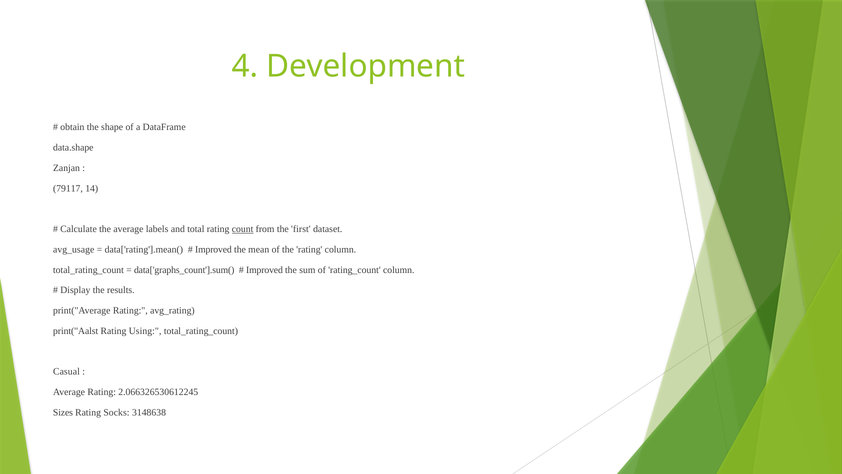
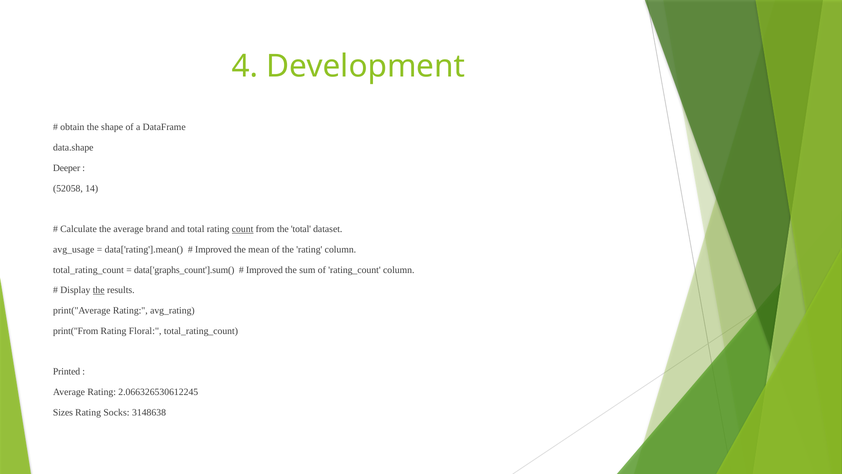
Zanjan: Zanjan -> Deeper
79117: 79117 -> 52058
labels: labels -> brand
the first: first -> total
the at (99, 290) underline: none -> present
print("Aalst: print("Aalst -> print("From
Using: Using -> Floral
Casual: Casual -> Printed
